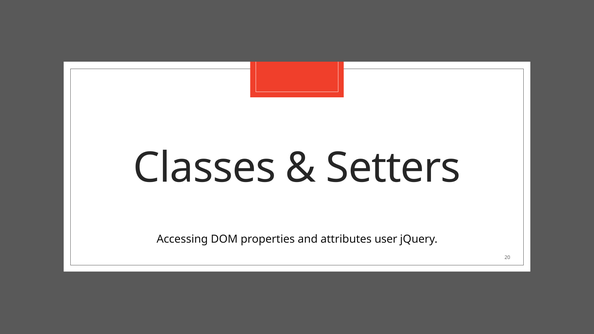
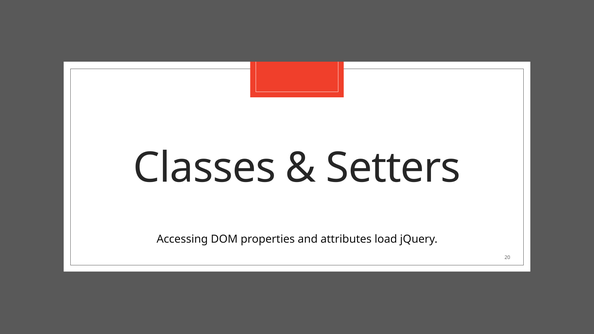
user: user -> load
